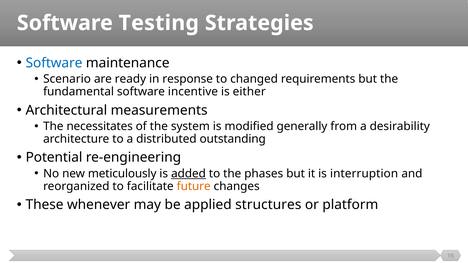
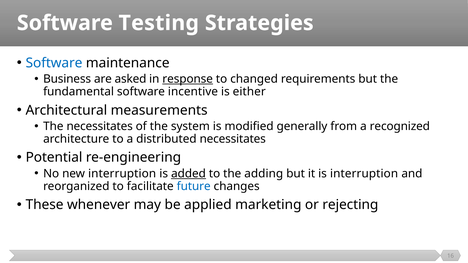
Scenario: Scenario -> Business
ready: ready -> asked
response underline: none -> present
desirability: desirability -> recognized
distributed outstanding: outstanding -> necessitates
new meticulously: meticulously -> interruption
phases: phases -> adding
future colour: orange -> blue
structures: structures -> marketing
platform: platform -> rejecting
